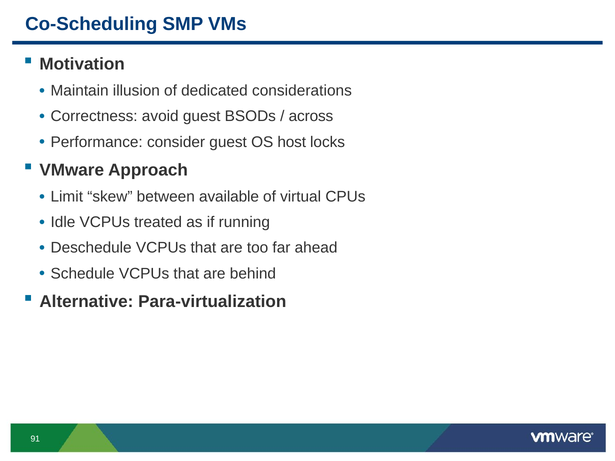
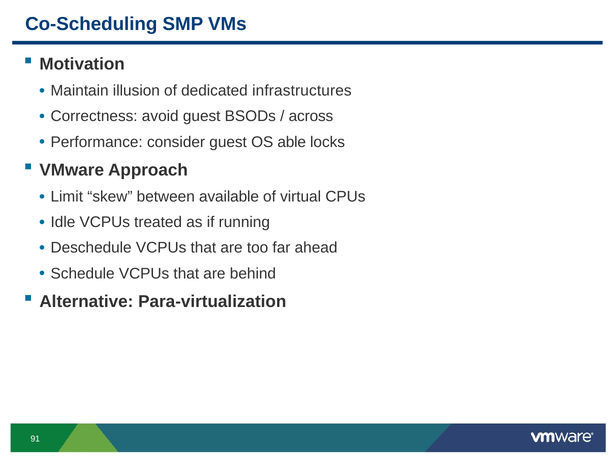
considerations: considerations -> infrastructures
host: host -> able
